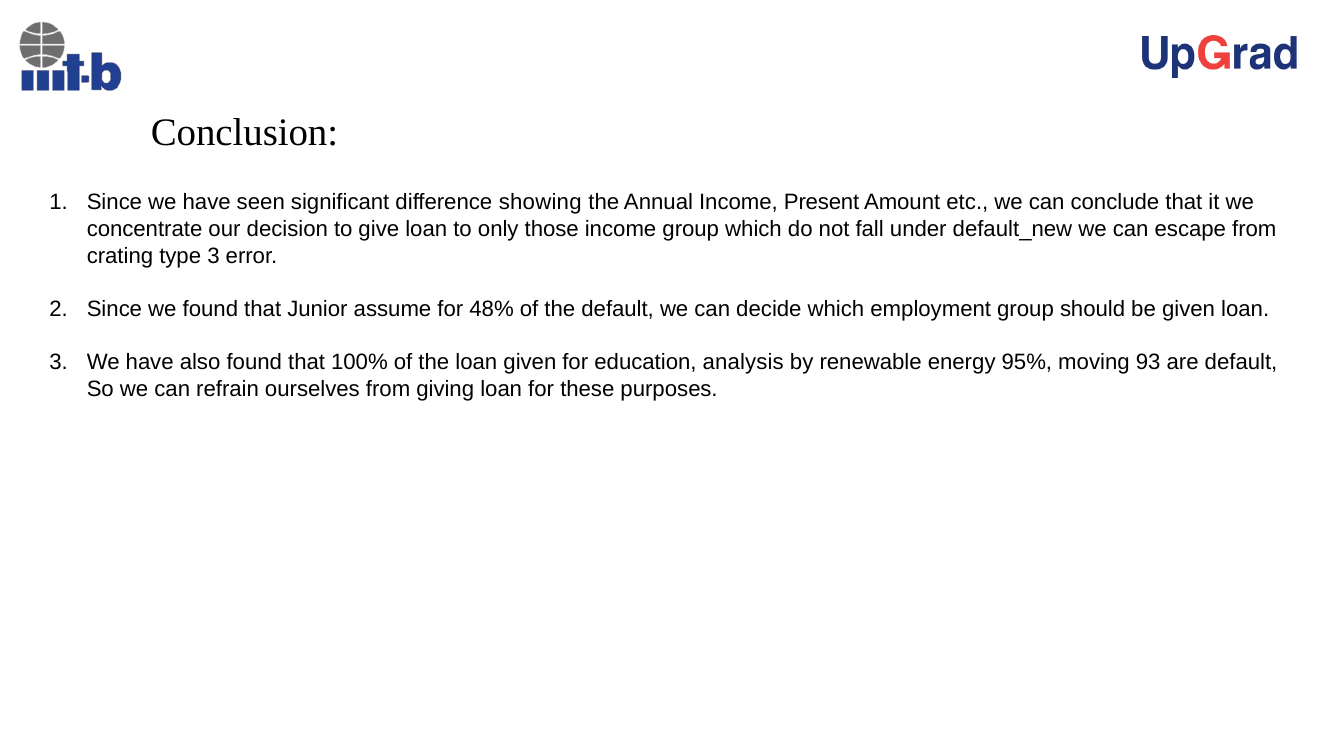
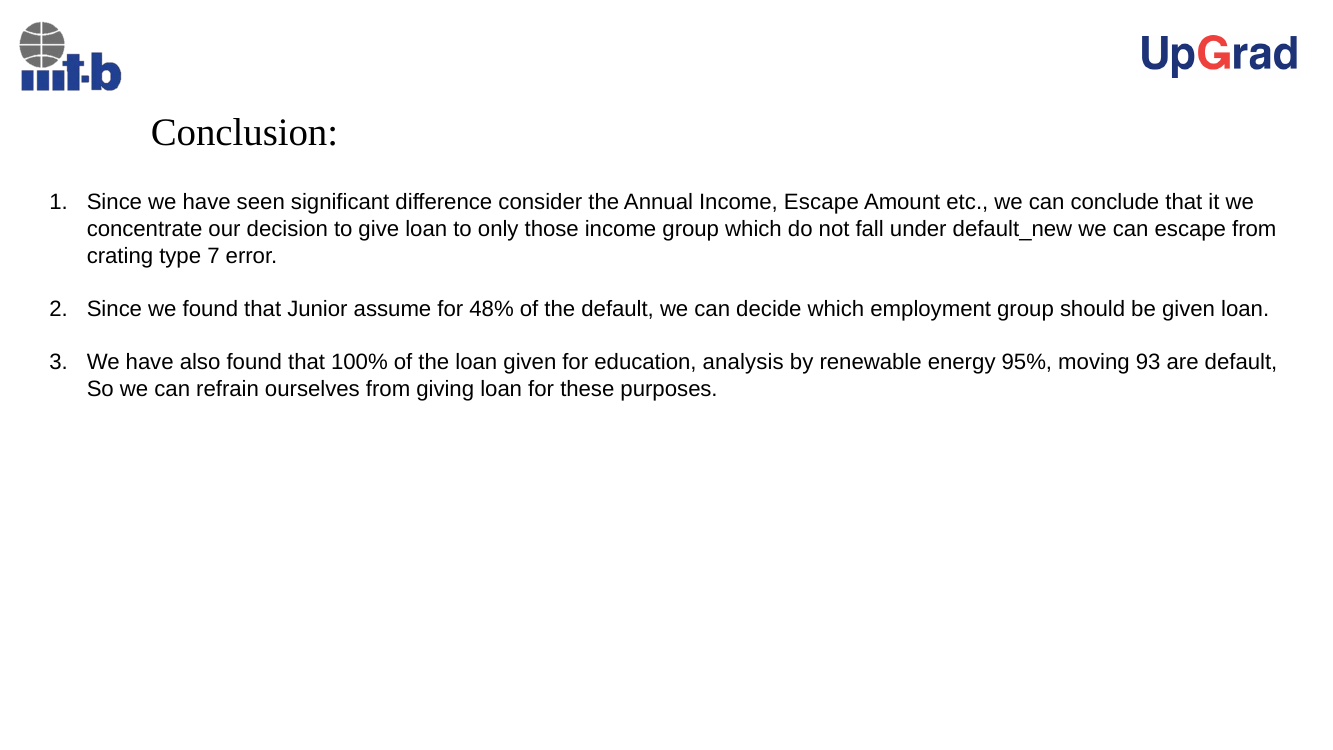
showing: showing -> consider
Income Present: Present -> Escape
type 3: 3 -> 7
